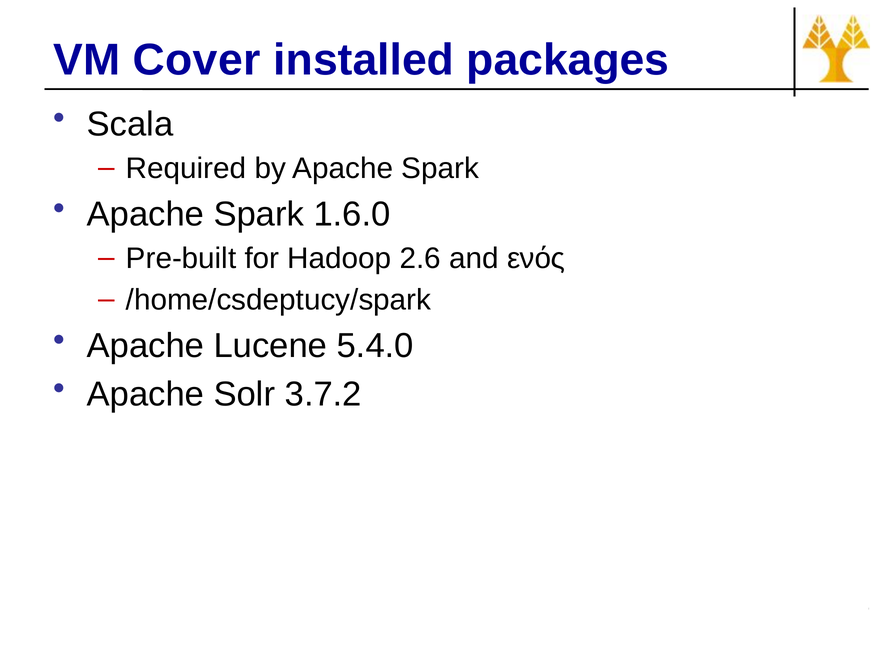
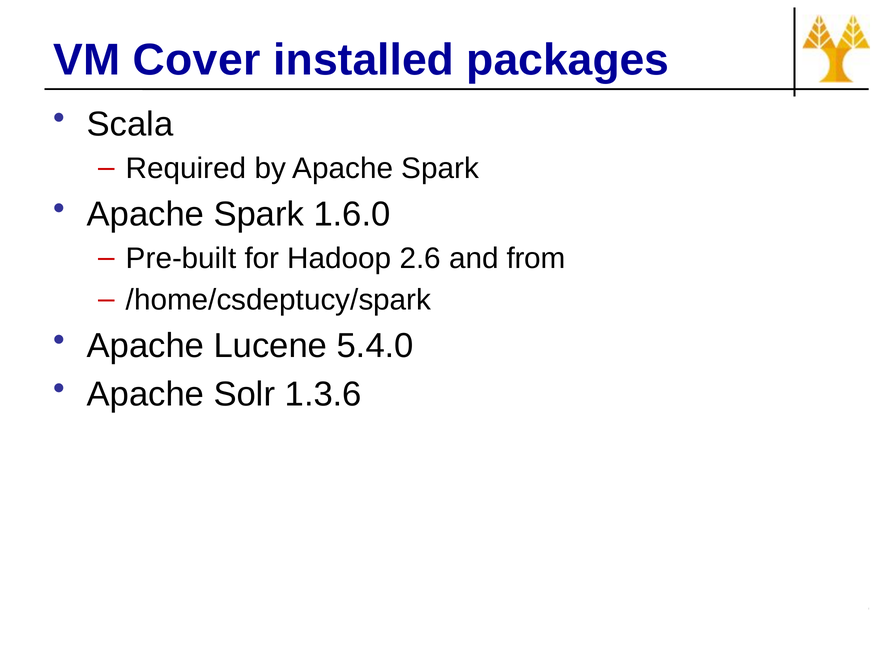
ενός: ενός -> from
3.7.2: 3.7.2 -> 1.3.6
